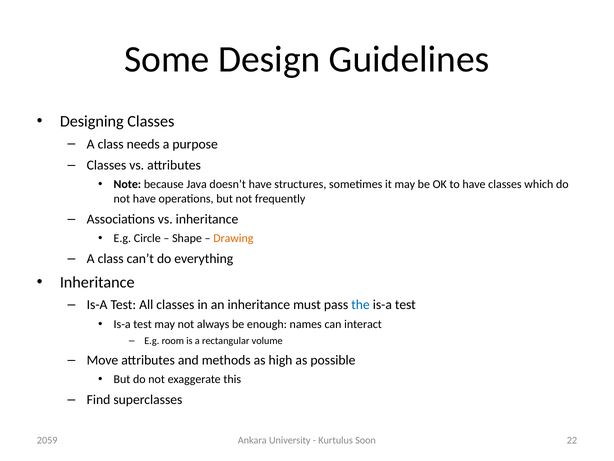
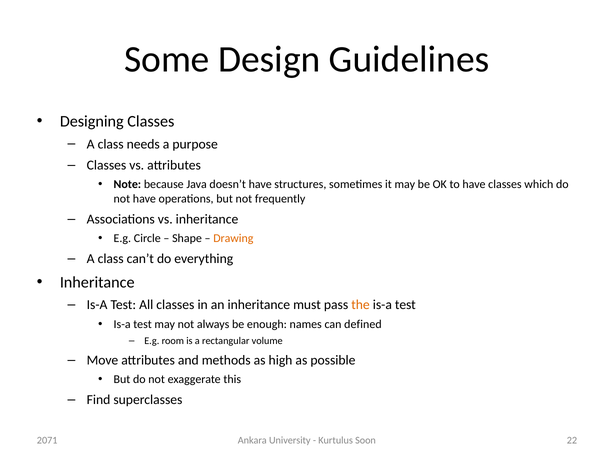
the colour: blue -> orange
interact: interact -> defined
2059: 2059 -> 2071
